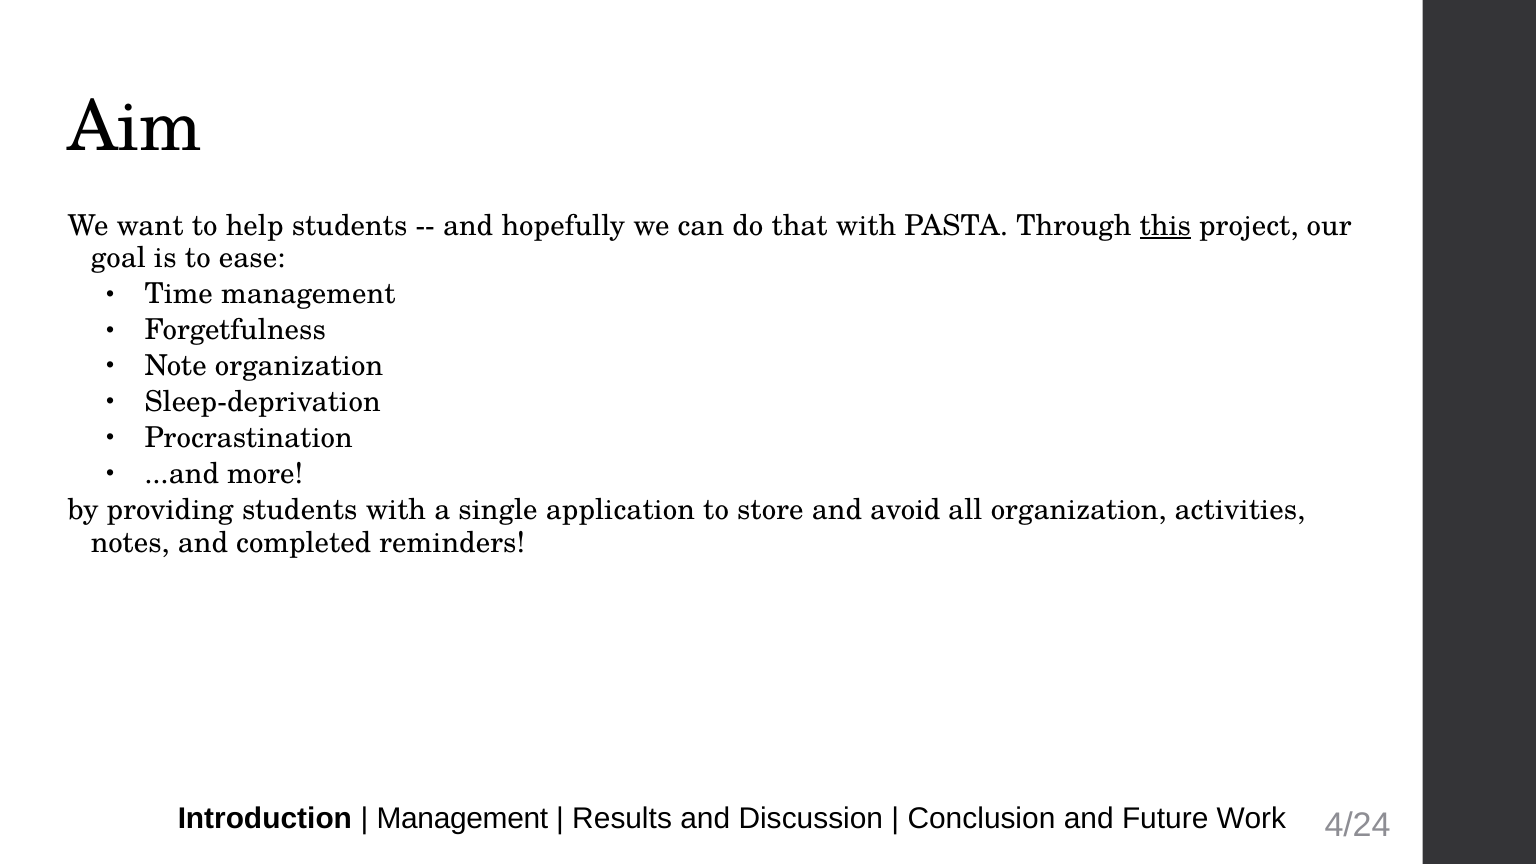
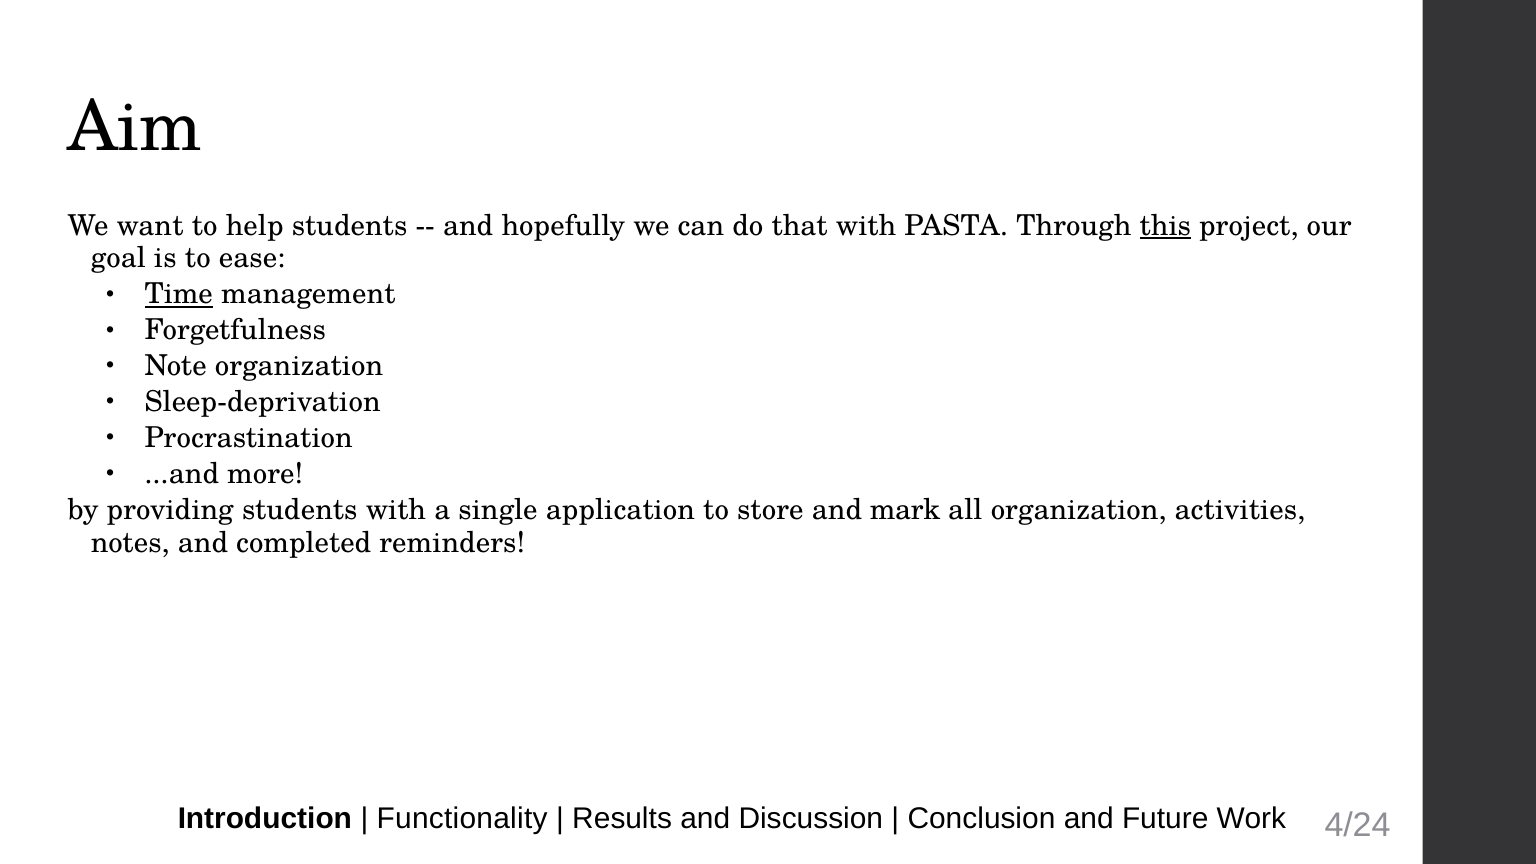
Time underline: none -> present
avoid: avoid -> mark
Management at (462, 819): Management -> Functionality
